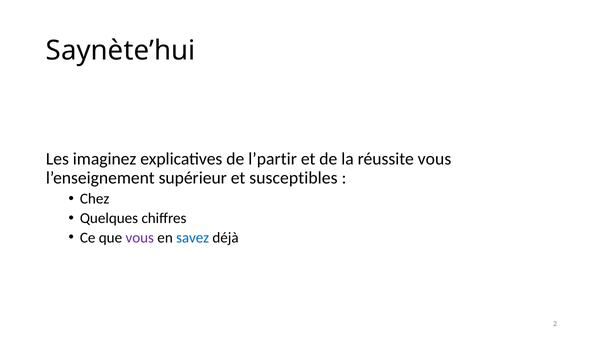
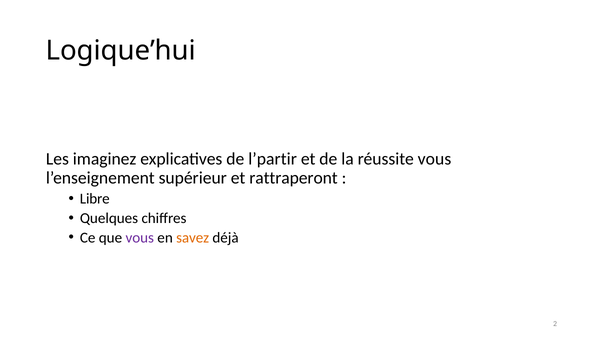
Saynète’hui: Saynète’hui -> Logique’hui
susceptibles: susceptibles -> rattraperont
Chez: Chez -> Libre
savez colour: blue -> orange
